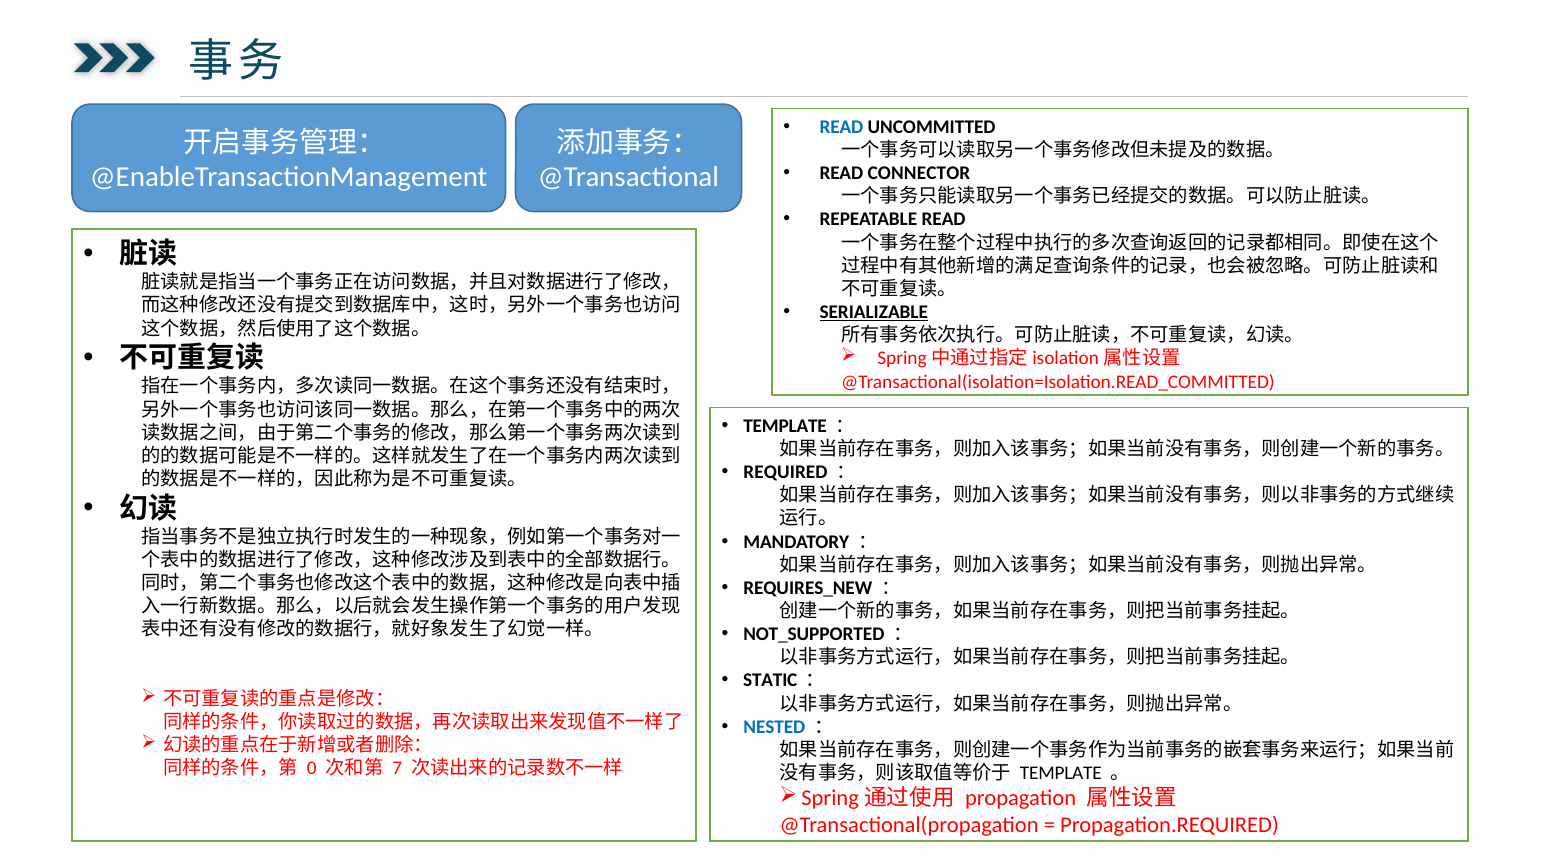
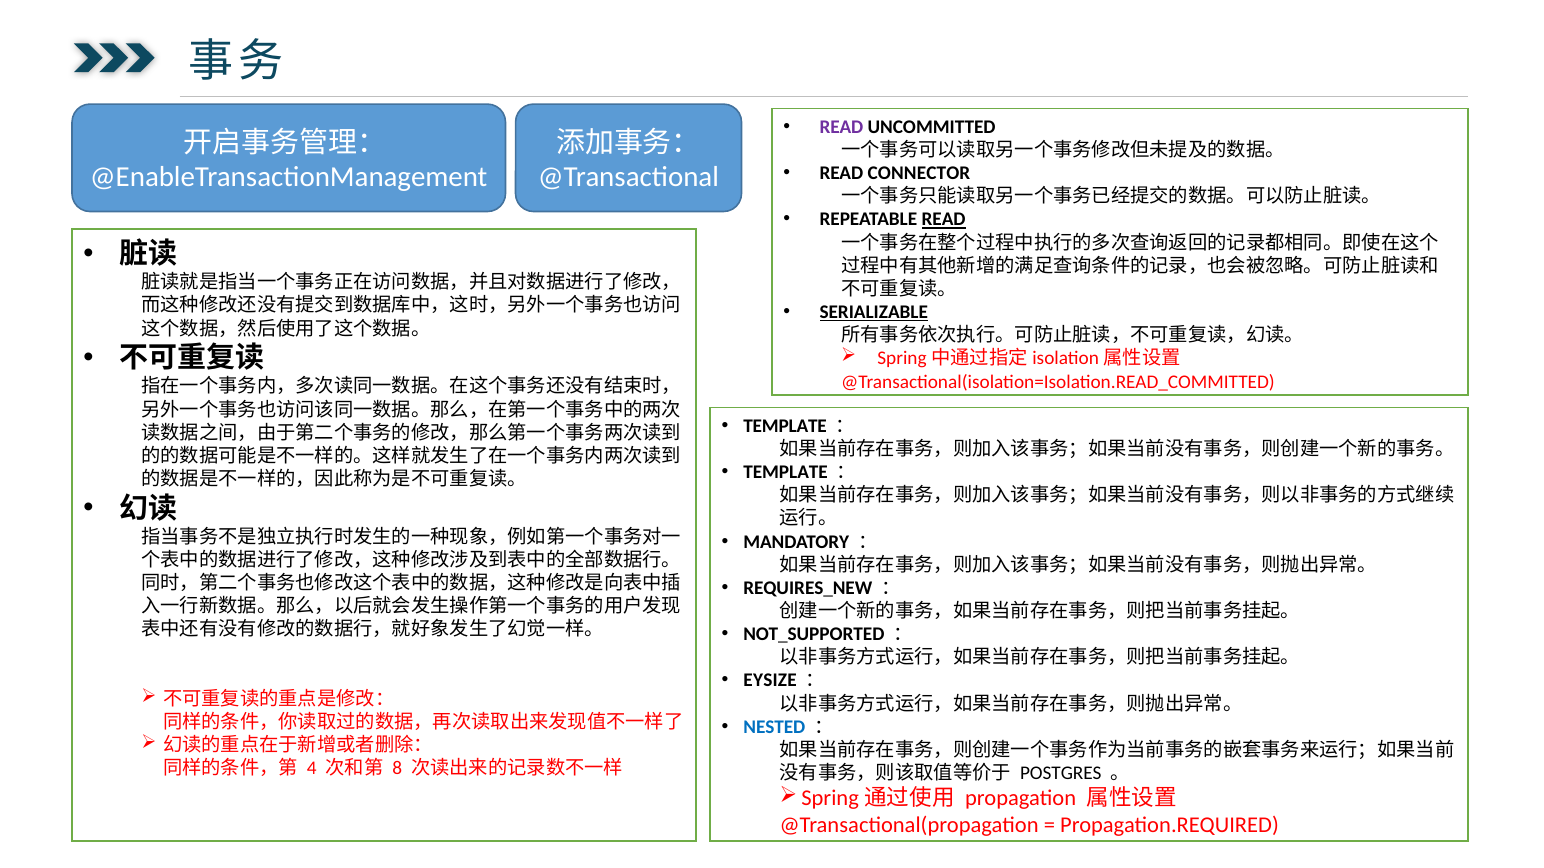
READ at (841, 127) colour: blue -> purple
READ at (944, 220) underline: none -> present
REQUIRED at (785, 473): REQUIRED -> TEMPLATE
STATIC: STATIC -> EYSIZE
0: 0 -> 4
7: 7 -> 8
TEMPLATE at (1061, 774): TEMPLATE -> POSTGRES
